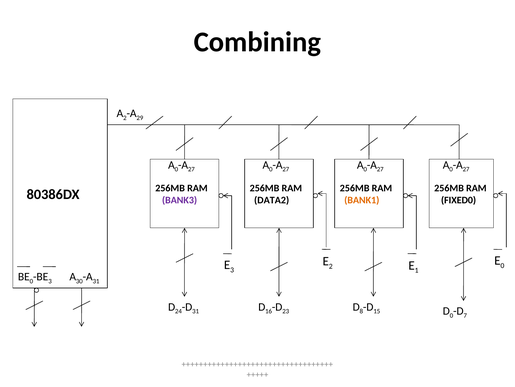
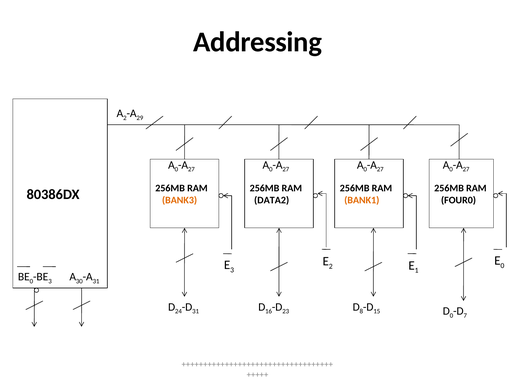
Combining: Combining -> Addressing
BANK3 colour: purple -> orange
FIXED0: FIXED0 -> FOUR0
